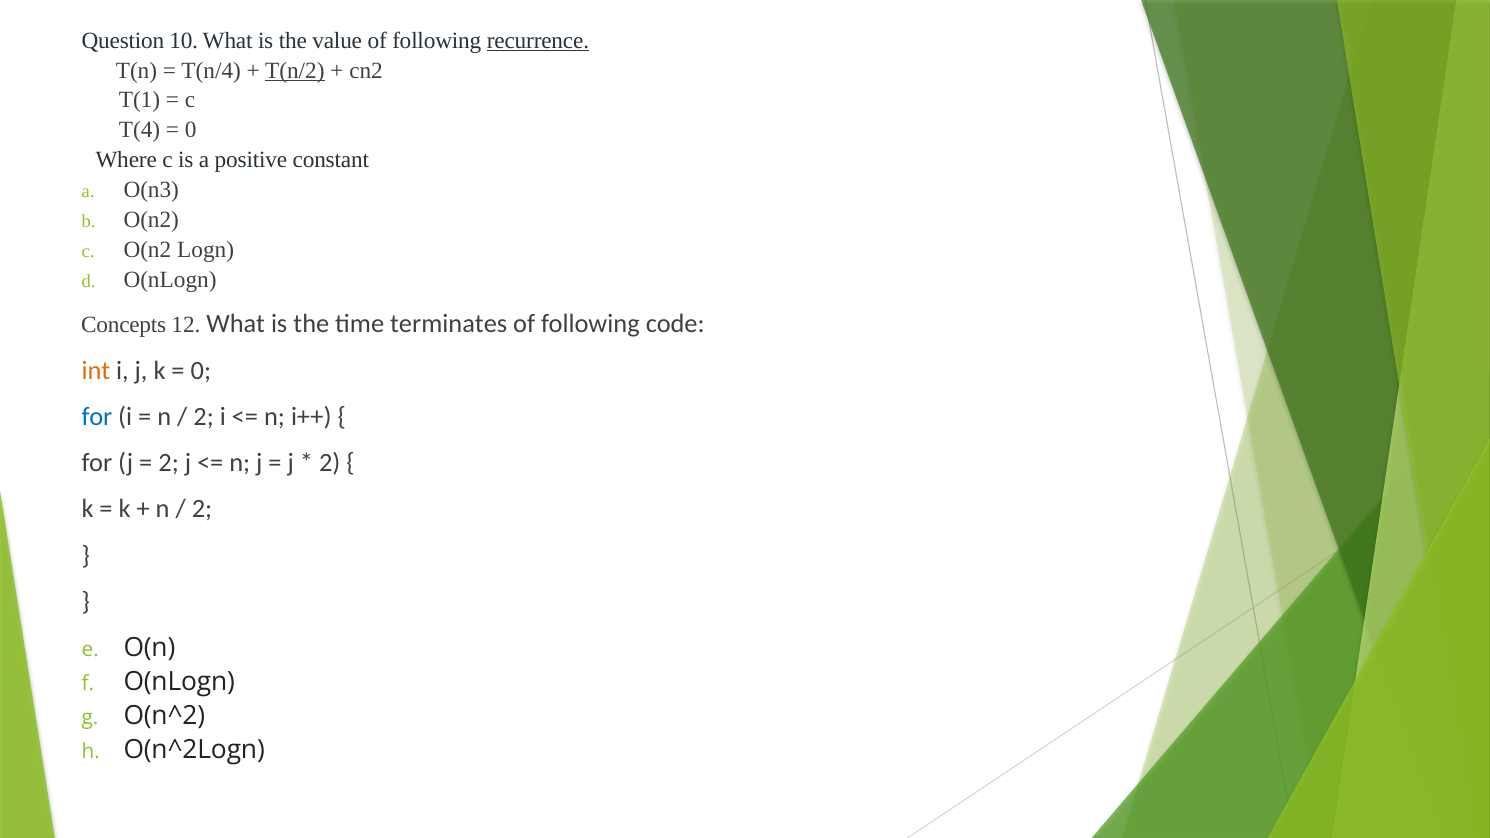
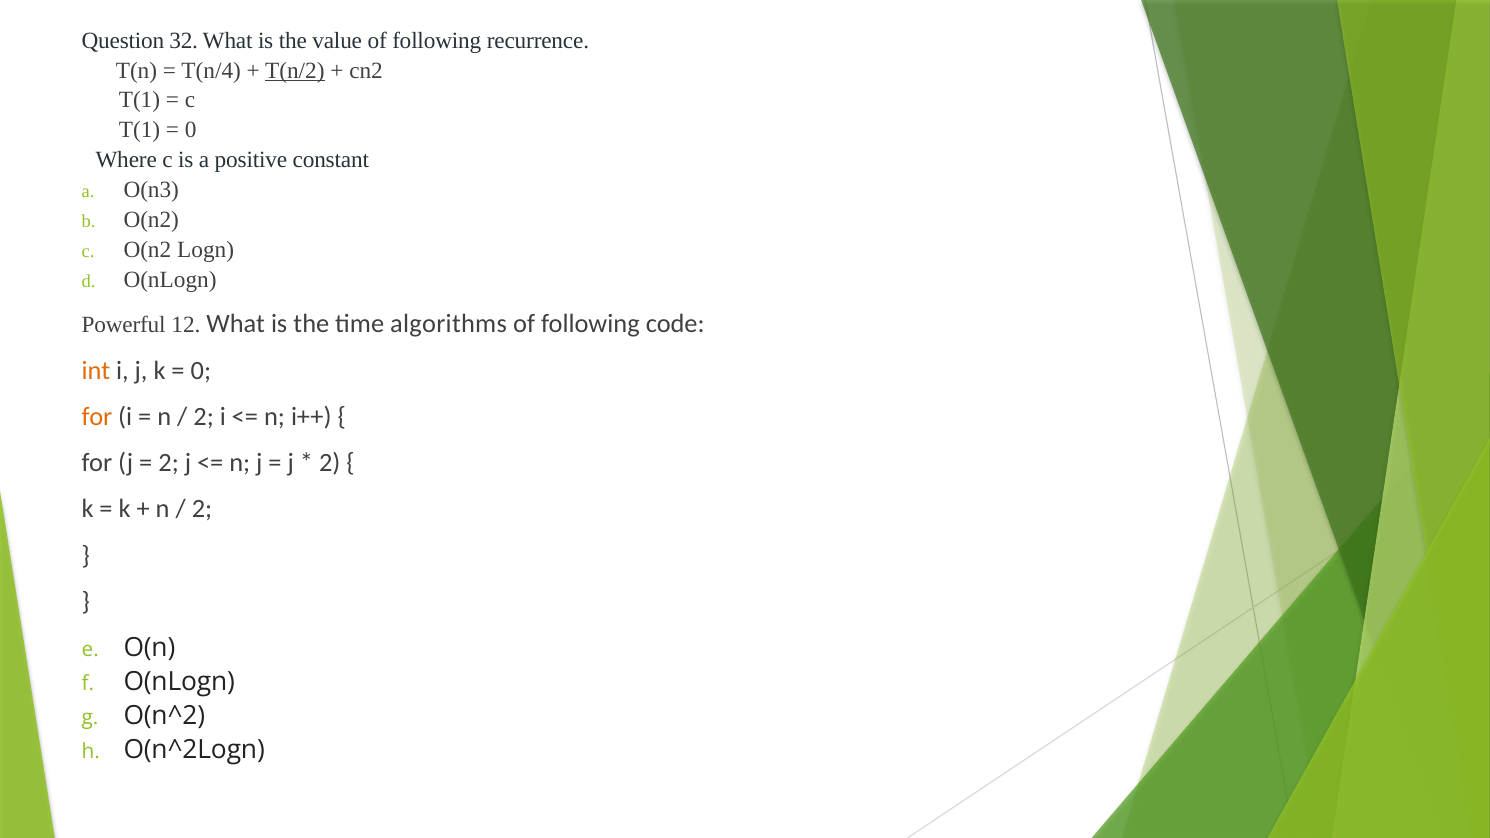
10: 10 -> 32
recurrence underline: present -> none
T(4 at (140, 130): T(4 -> T(1
Concepts: Concepts -> Powerful
terminates: terminates -> algorithms
for at (97, 417) colour: blue -> orange
